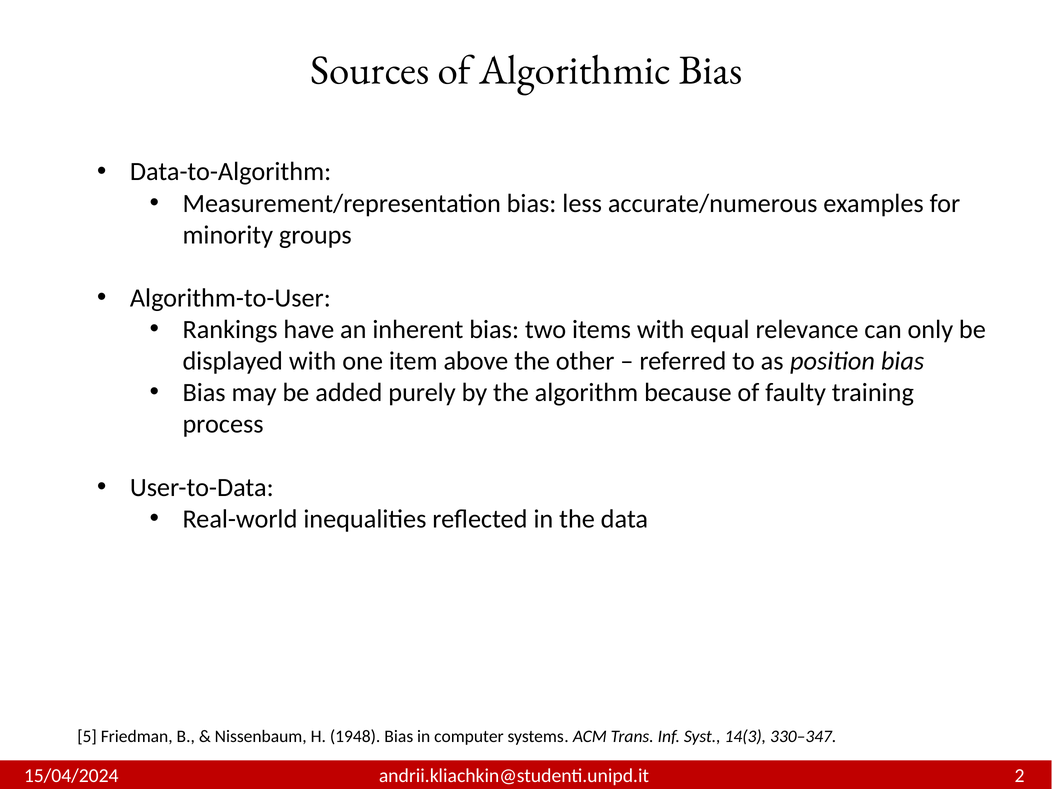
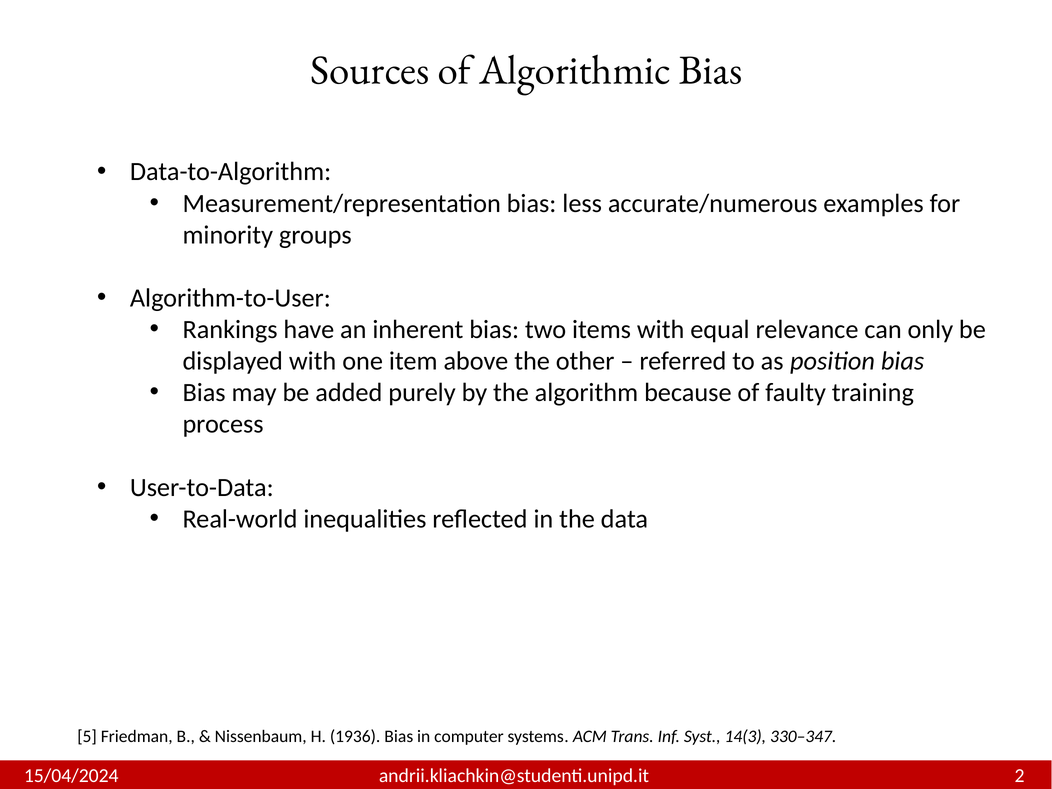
1948: 1948 -> 1936
